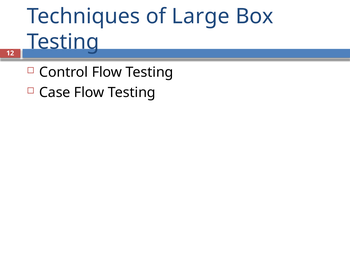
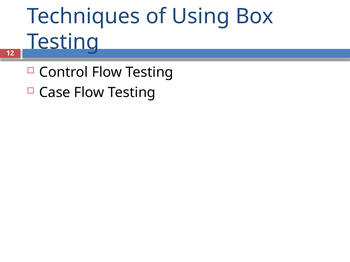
Large: Large -> Using
